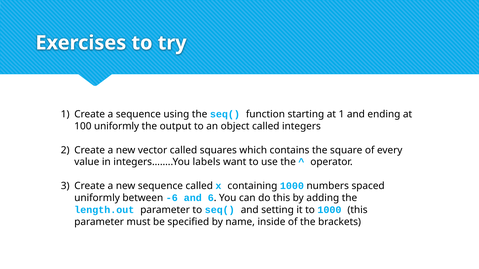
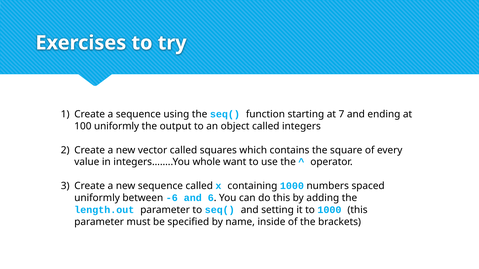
at 1: 1 -> 7
labels: labels -> whole
